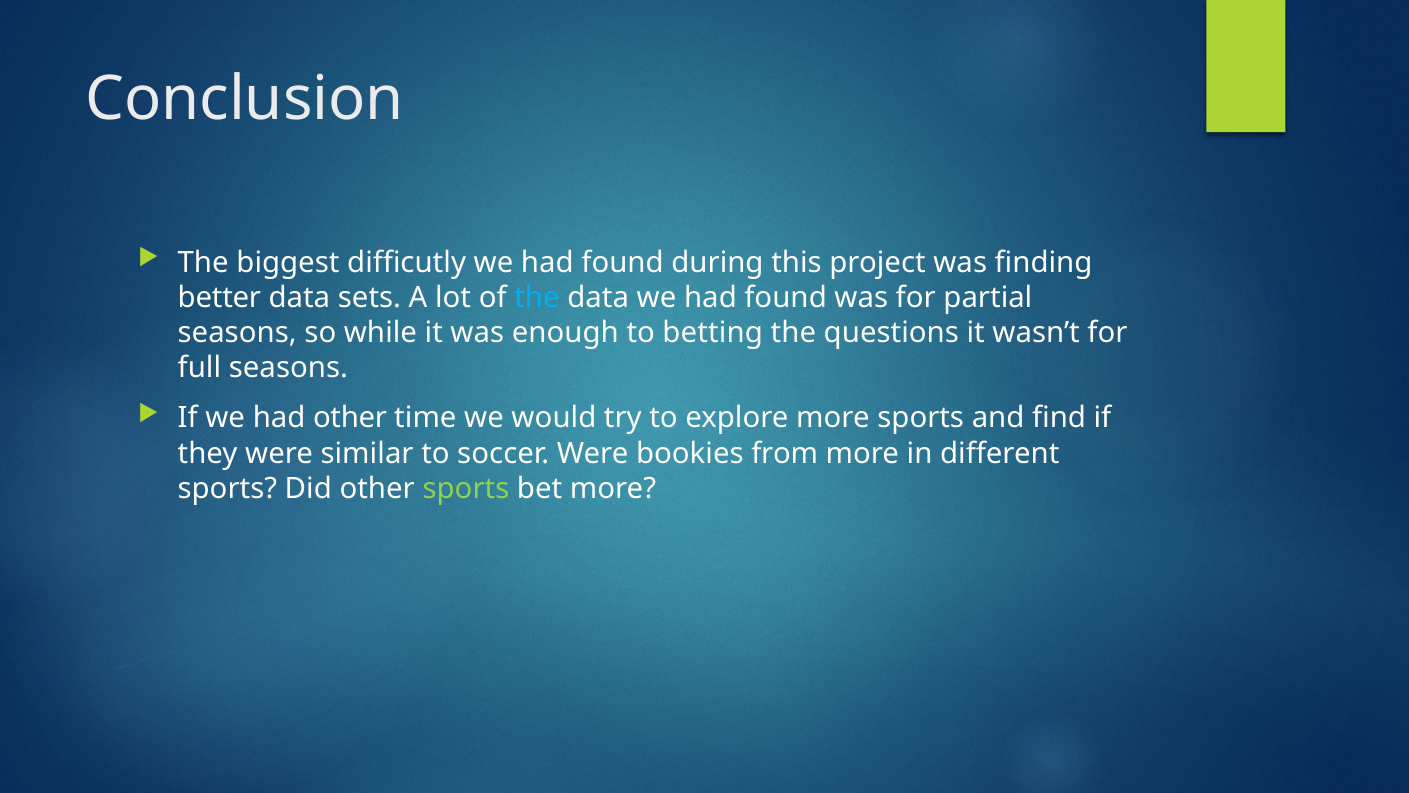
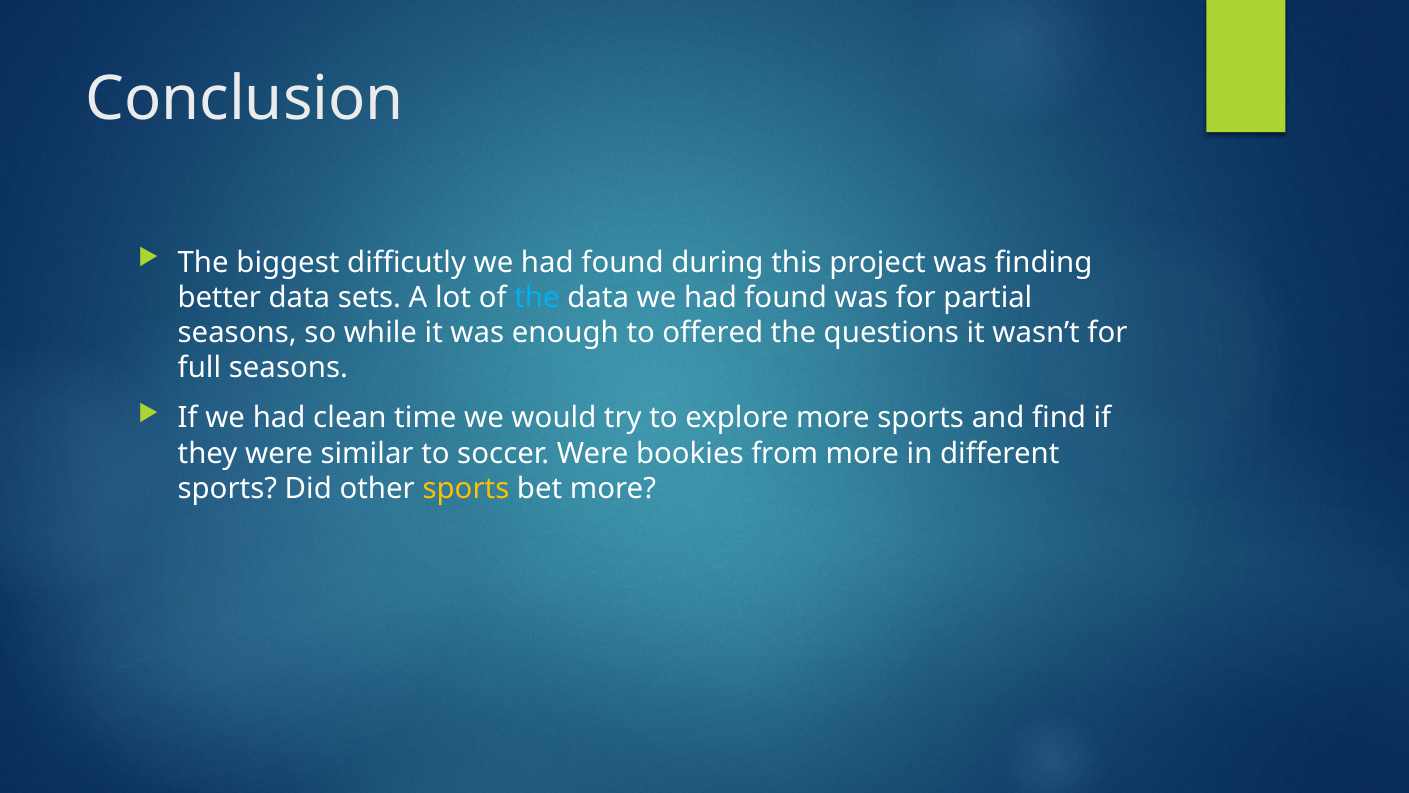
betting: betting -> offered
had other: other -> clean
sports at (466, 488) colour: light green -> yellow
